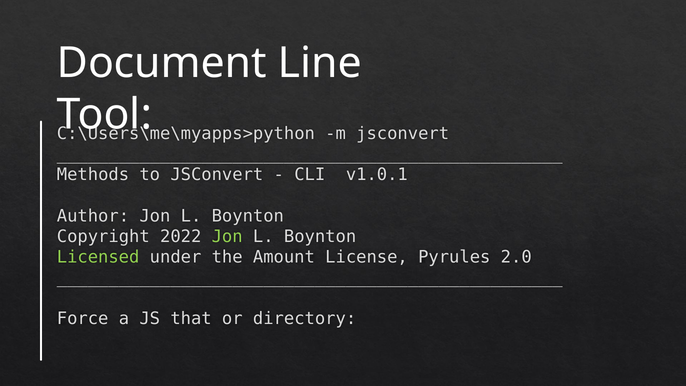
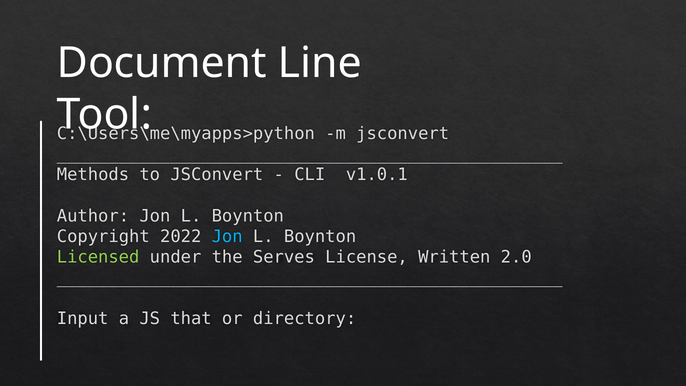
Jon at (227, 236) colour: light green -> light blue
Amount: Amount -> Serves
Pyrules: Pyrules -> Written
Force: Force -> Input
